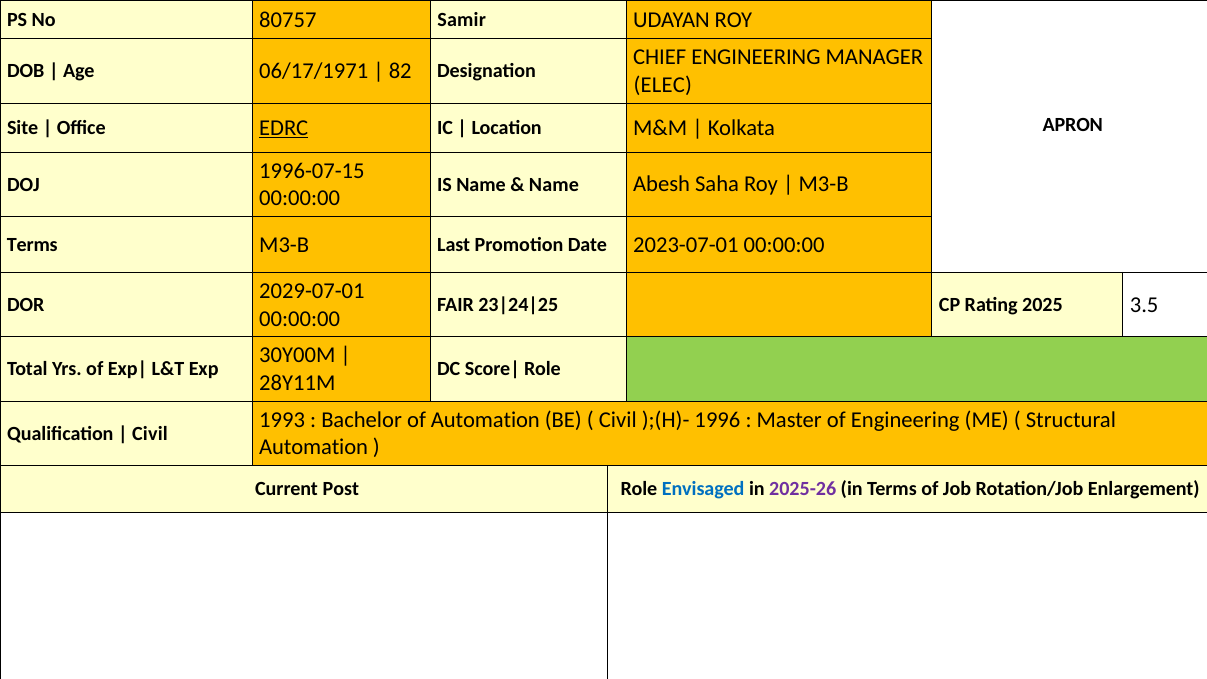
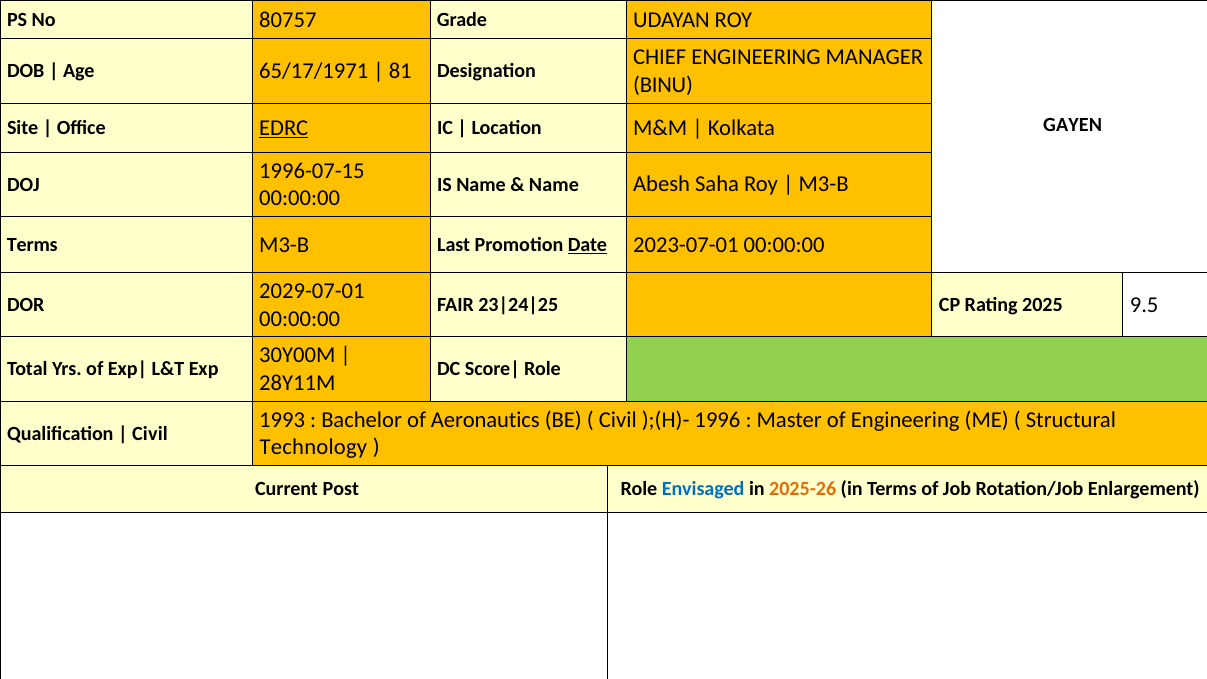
Samir: Samir -> Grade
06/17/1971: 06/17/1971 -> 65/17/1971
82: 82 -> 81
ELEC: ELEC -> BINU
APRON: APRON -> GAYEN
Date underline: none -> present
3.5: 3.5 -> 9.5
of Automation: Automation -> Aeronautics
Automation at (314, 447): Automation -> Technology
2025-26 colour: purple -> orange
